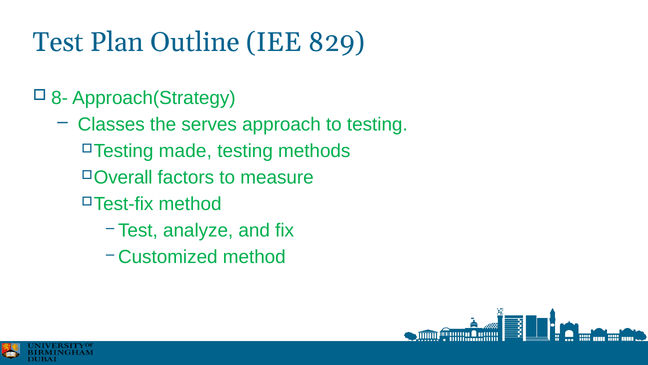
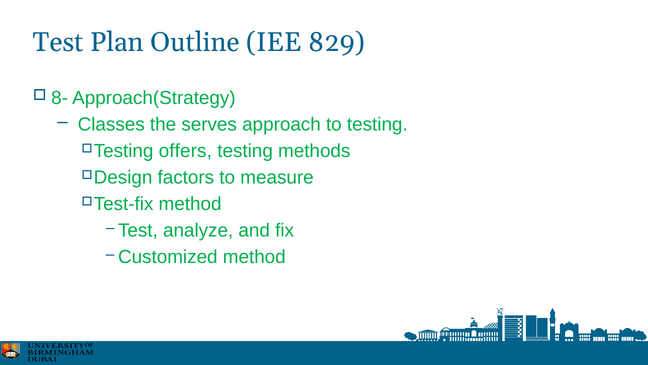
made: made -> offers
Overall: Overall -> Design
